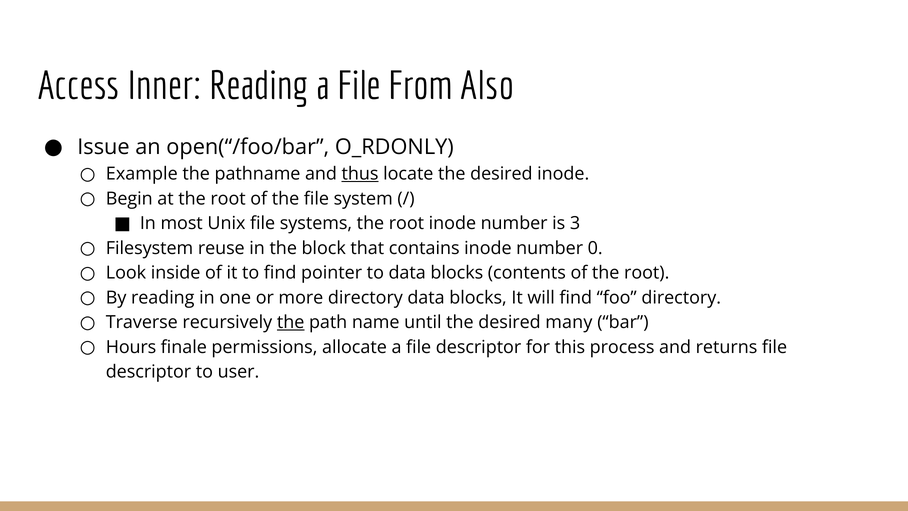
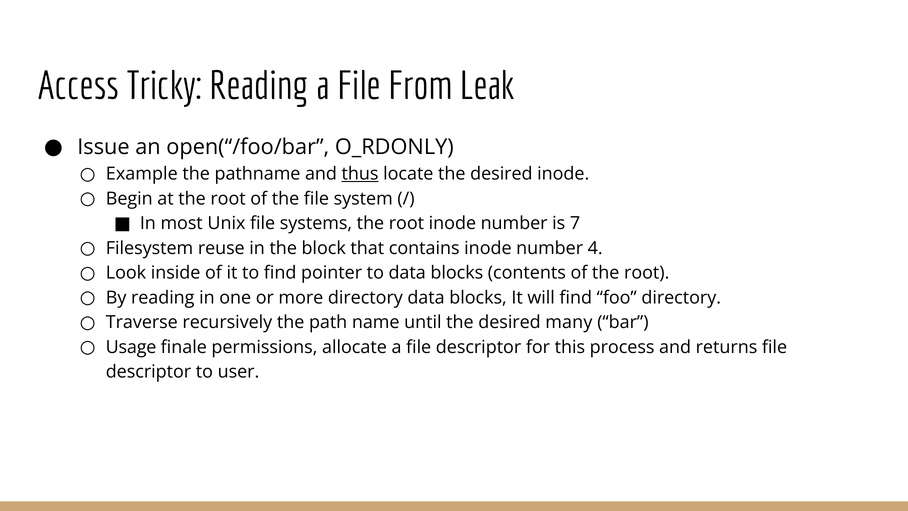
Inner: Inner -> Tricky
Also: Also -> Leak
3: 3 -> 7
0: 0 -> 4
the at (291, 322) underline: present -> none
Hours: Hours -> Usage
